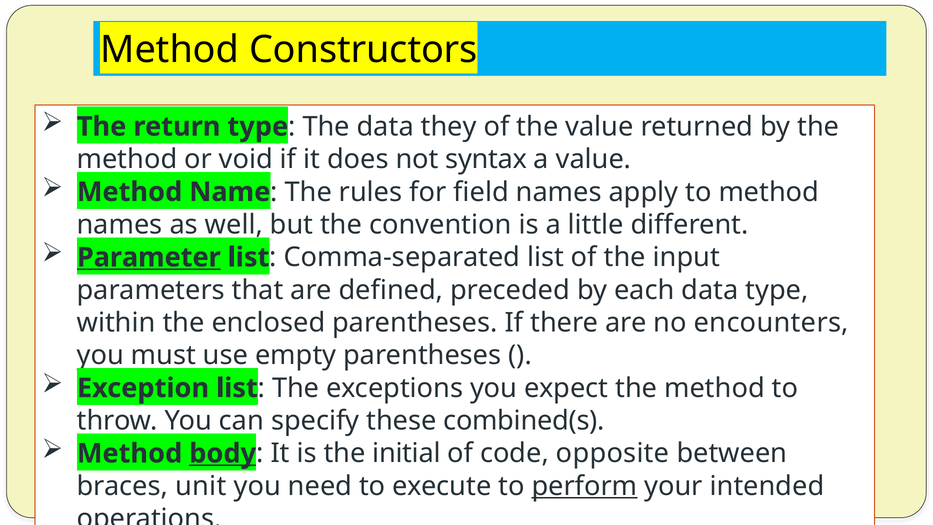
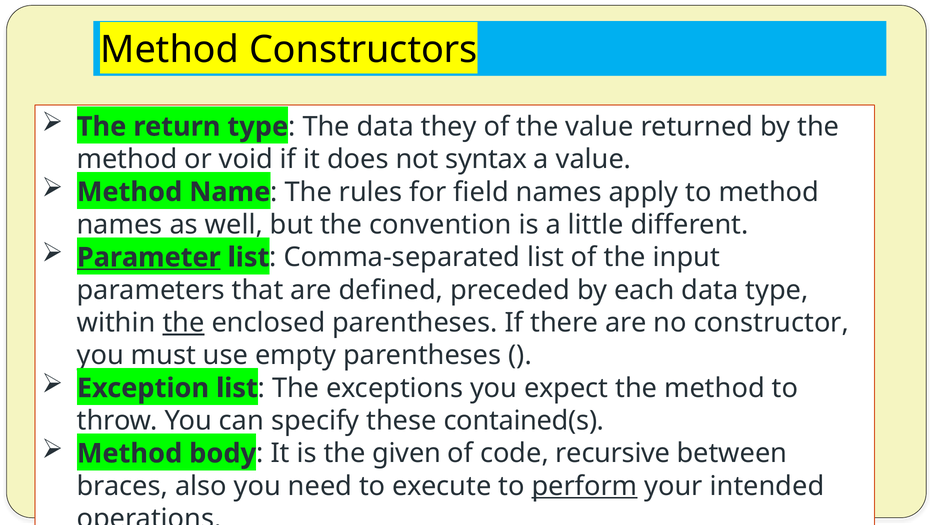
the at (184, 323) underline: none -> present
encounters: encounters -> constructor
combined(s: combined(s -> contained(s
body underline: present -> none
initial: initial -> given
opposite: opposite -> recursive
unit: unit -> also
